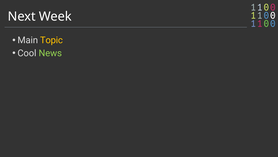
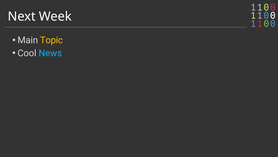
News colour: light green -> light blue
